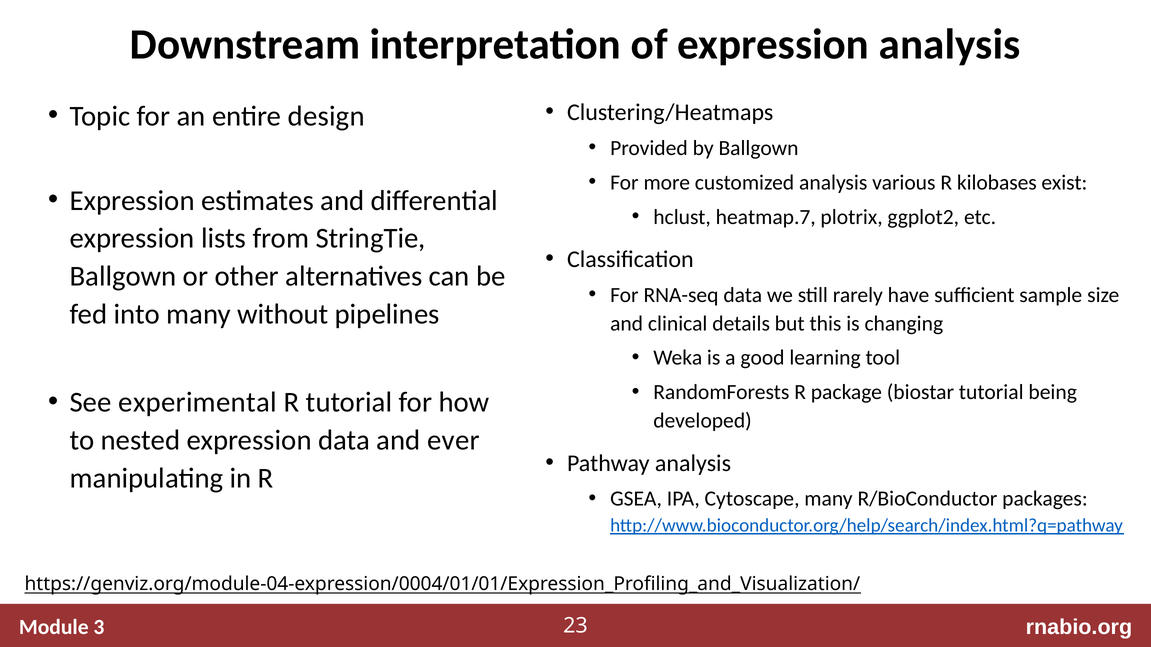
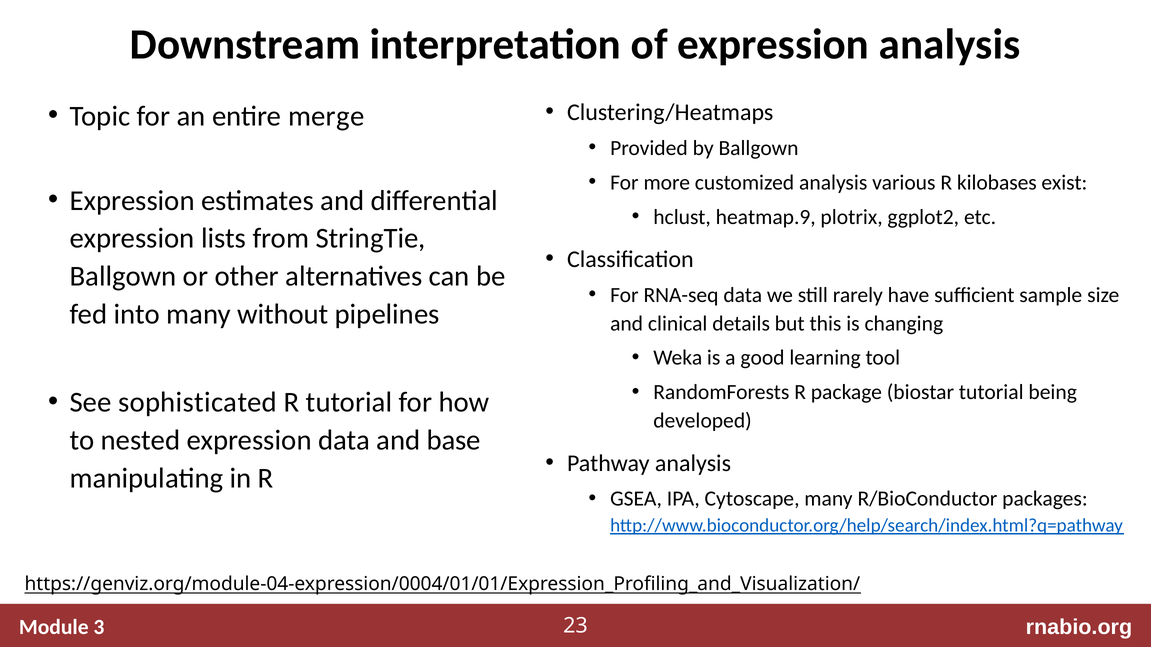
design: design -> merge
heatmap.7: heatmap.7 -> heatmap.9
experimental: experimental -> sophisticated
ever: ever -> base
